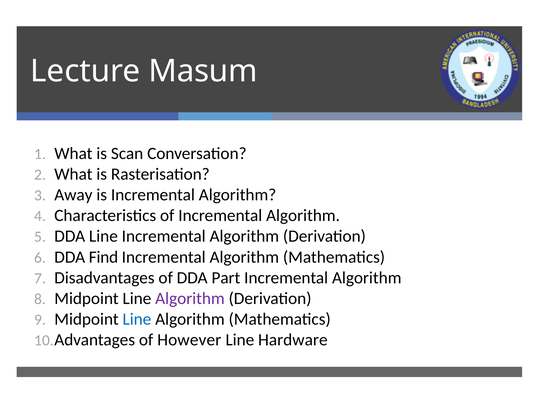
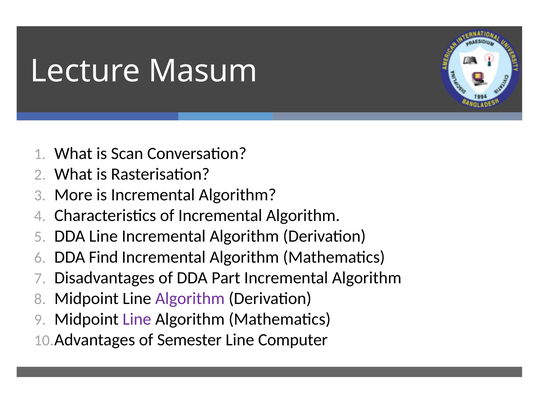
Away: Away -> More
Line at (137, 319) colour: blue -> purple
However: However -> Semester
Hardware: Hardware -> Computer
